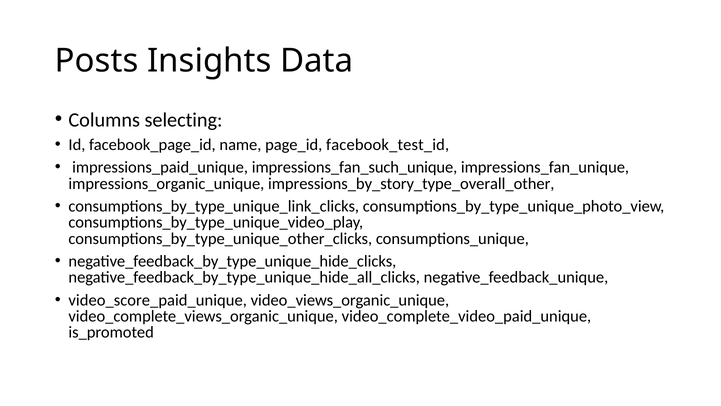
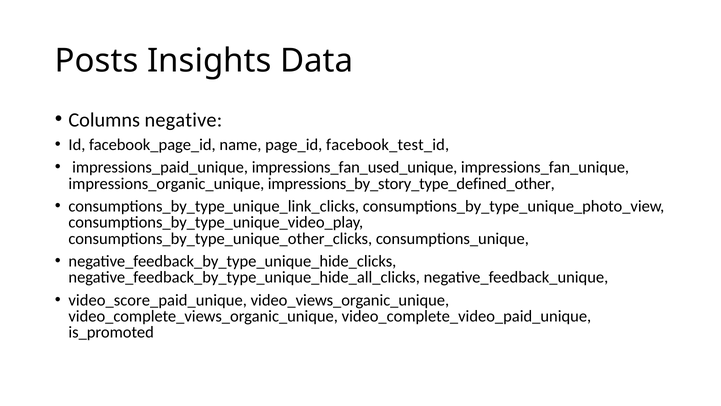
selecting: selecting -> negative
impressions_fan_such_unique: impressions_fan_such_unique -> impressions_fan_used_unique
impressions_by_story_type_overall_other: impressions_by_story_type_overall_other -> impressions_by_story_type_defined_other
